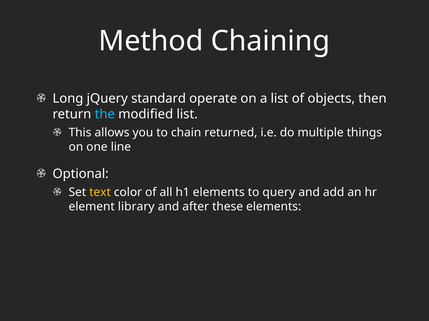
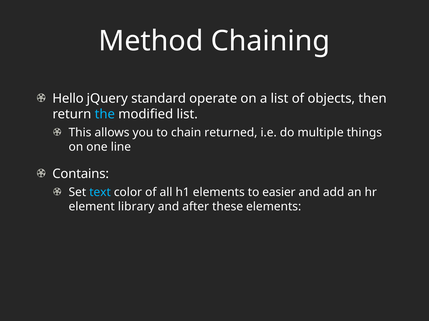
Long: Long -> Hello
Optional: Optional -> Contains
text colour: yellow -> light blue
query: query -> easier
